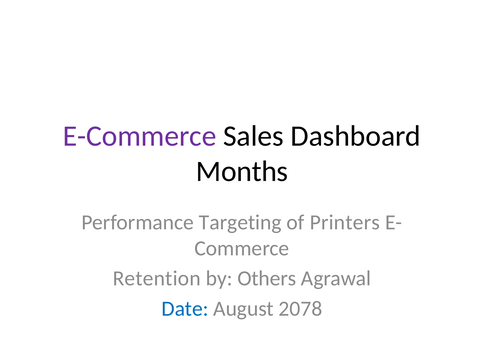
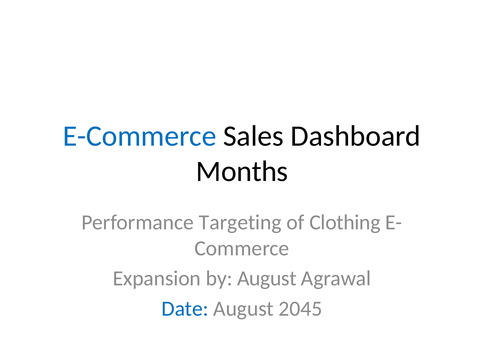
E-Commerce colour: purple -> blue
Printers: Printers -> Clothing
Retention: Retention -> Expansion
by Others: Others -> August
2078: 2078 -> 2045
